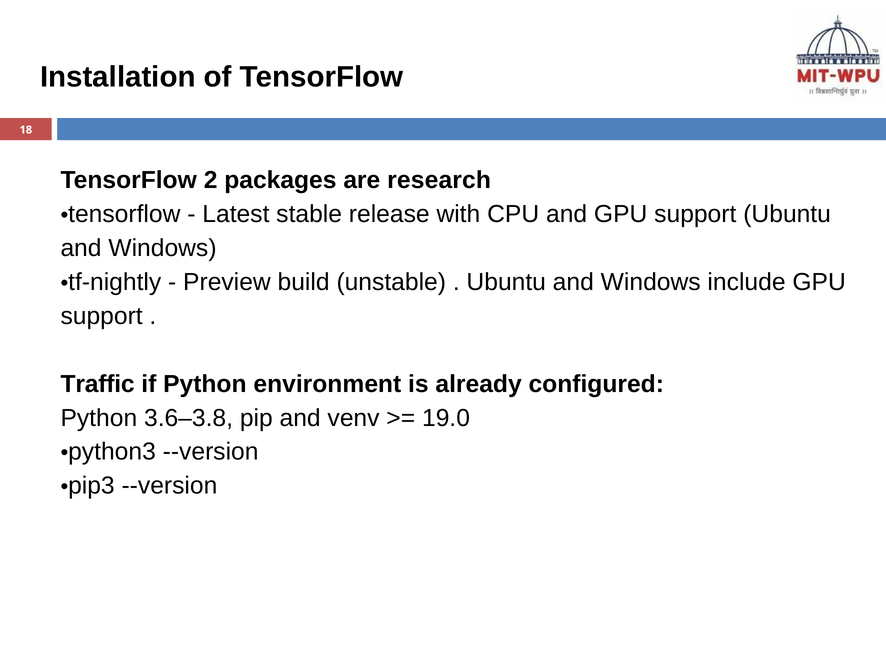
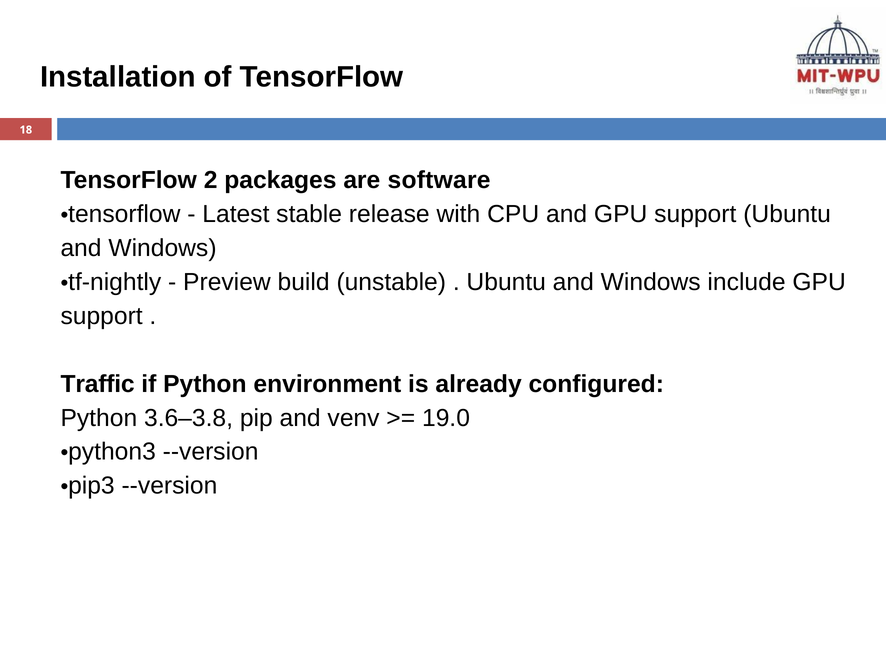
research: research -> software
